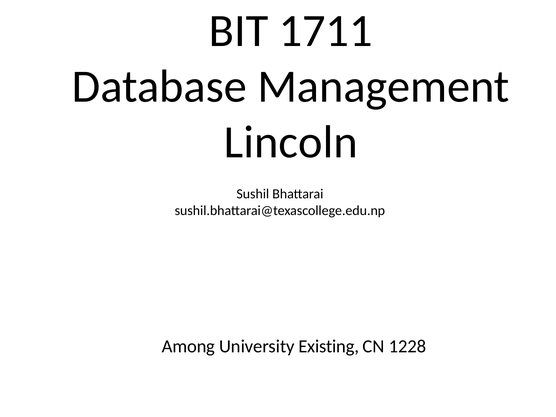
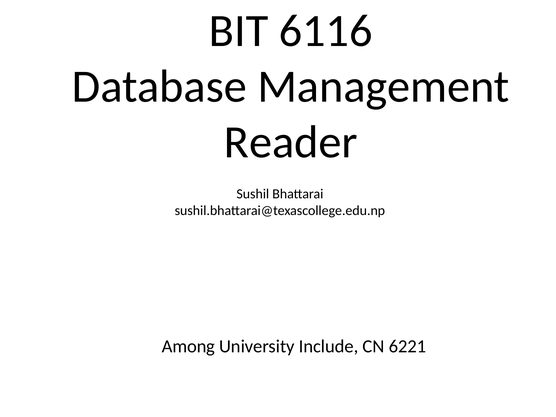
1711: 1711 -> 6116
Lincoln: Lincoln -> Reader
Existing: Existing -> Include
1228: 1228 -> 6221
